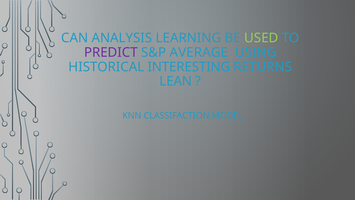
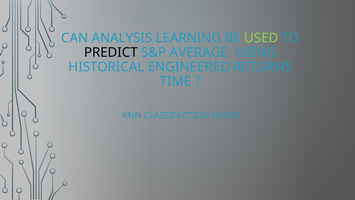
PREDICT colour: purple -> black
INTERESTING: INTERESTING -> ENGINEERED
LEAN: LEAN -> TIME
